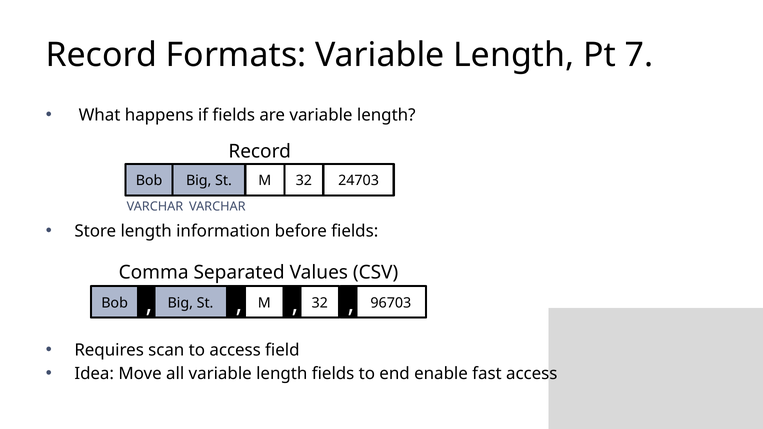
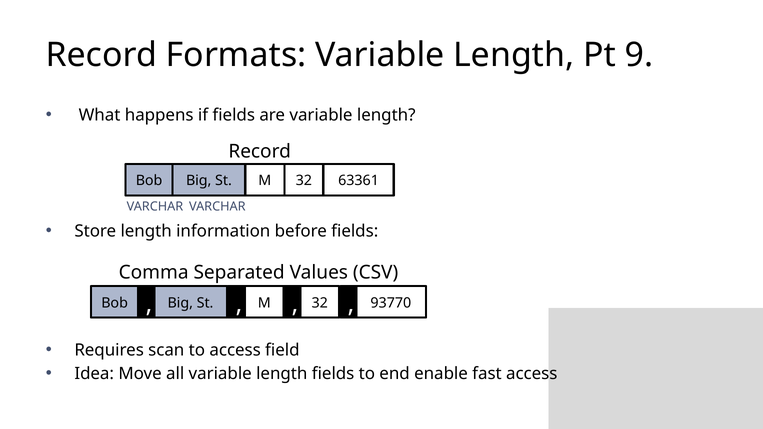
7: 7 -> 9
24703: 24703 -> 63361
96703: 96703 -> 93770
